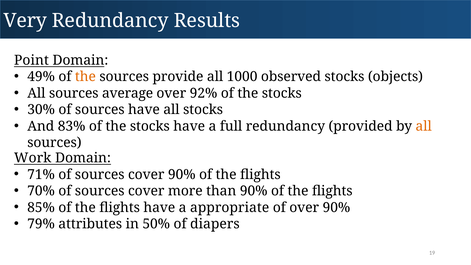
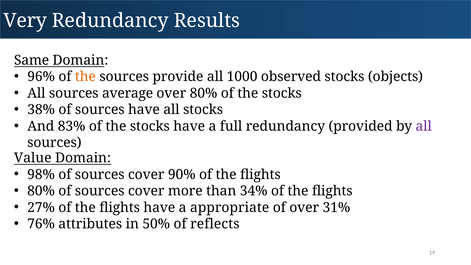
Point: Point -> Same
49%: 49% -> 96%
over 92%: 92% -> 80%
30%: 30% -> 38%
all at (424, 126) colour: orange -> purple
Work: Work -> Value
71%: 71% -> 98%
70% at (41, 191): 70% -> 80%
than 90%: 90% -> 34%
85%: 85% -> 27%
over 90%: 90% -> 31%
79%: 79% -> 76%
diapers: diapers -> reflects
